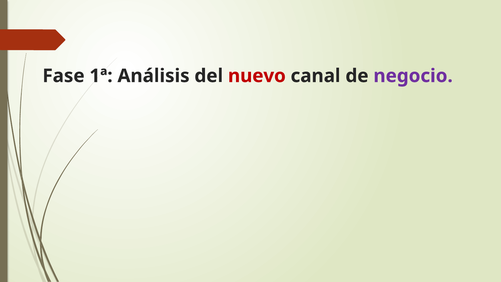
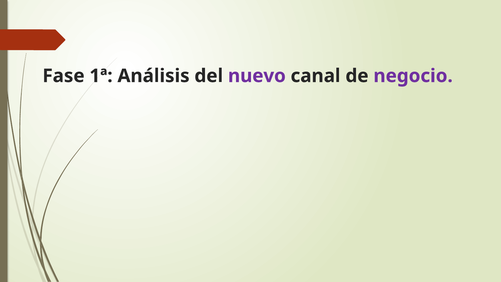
nuevo colour: red -> purple
